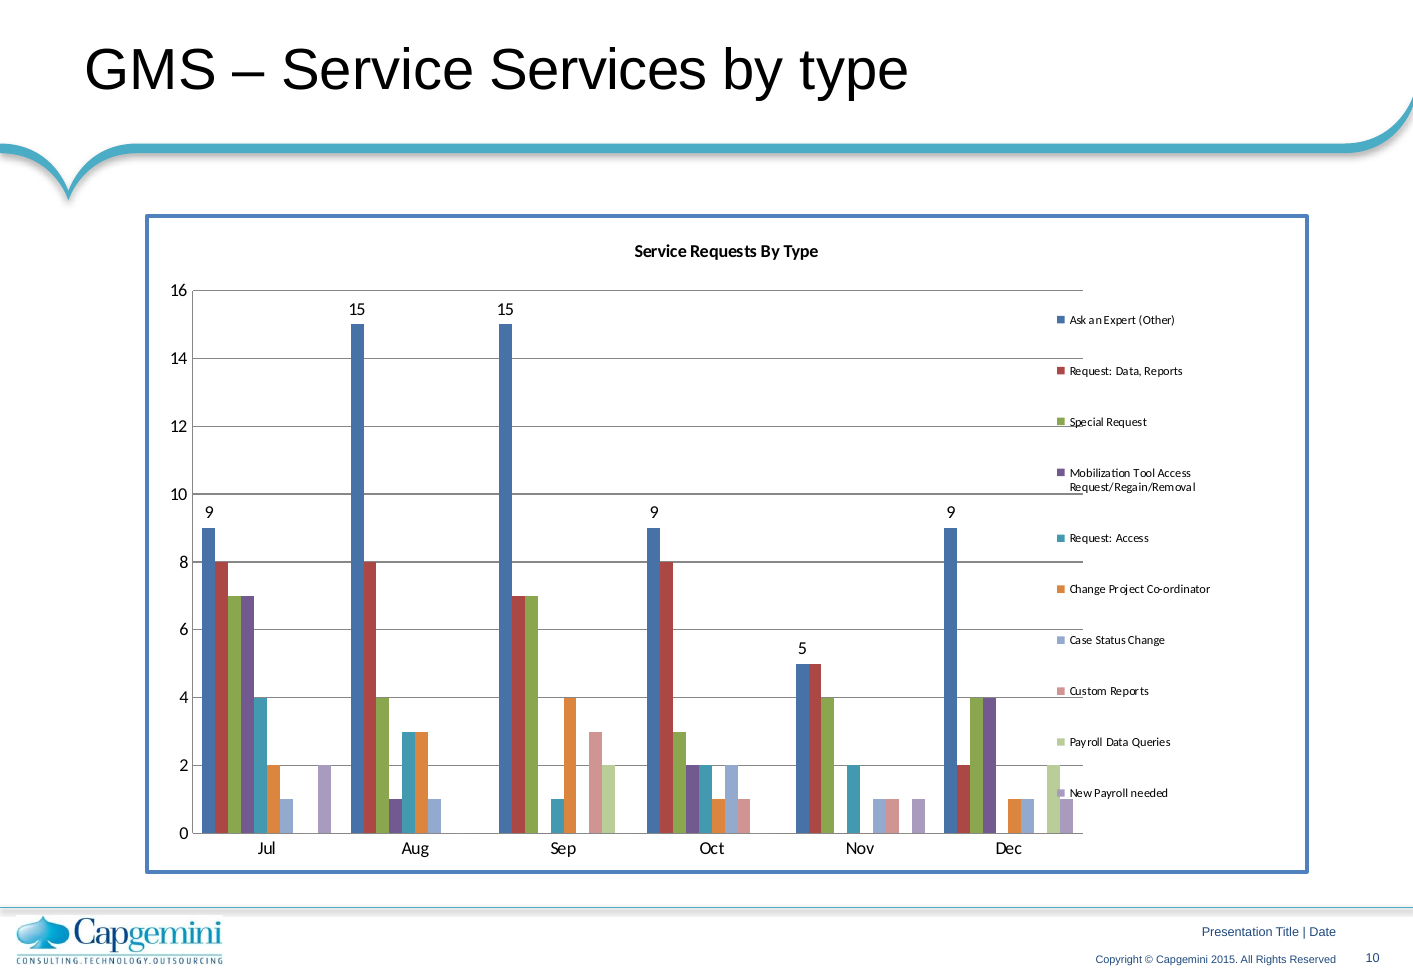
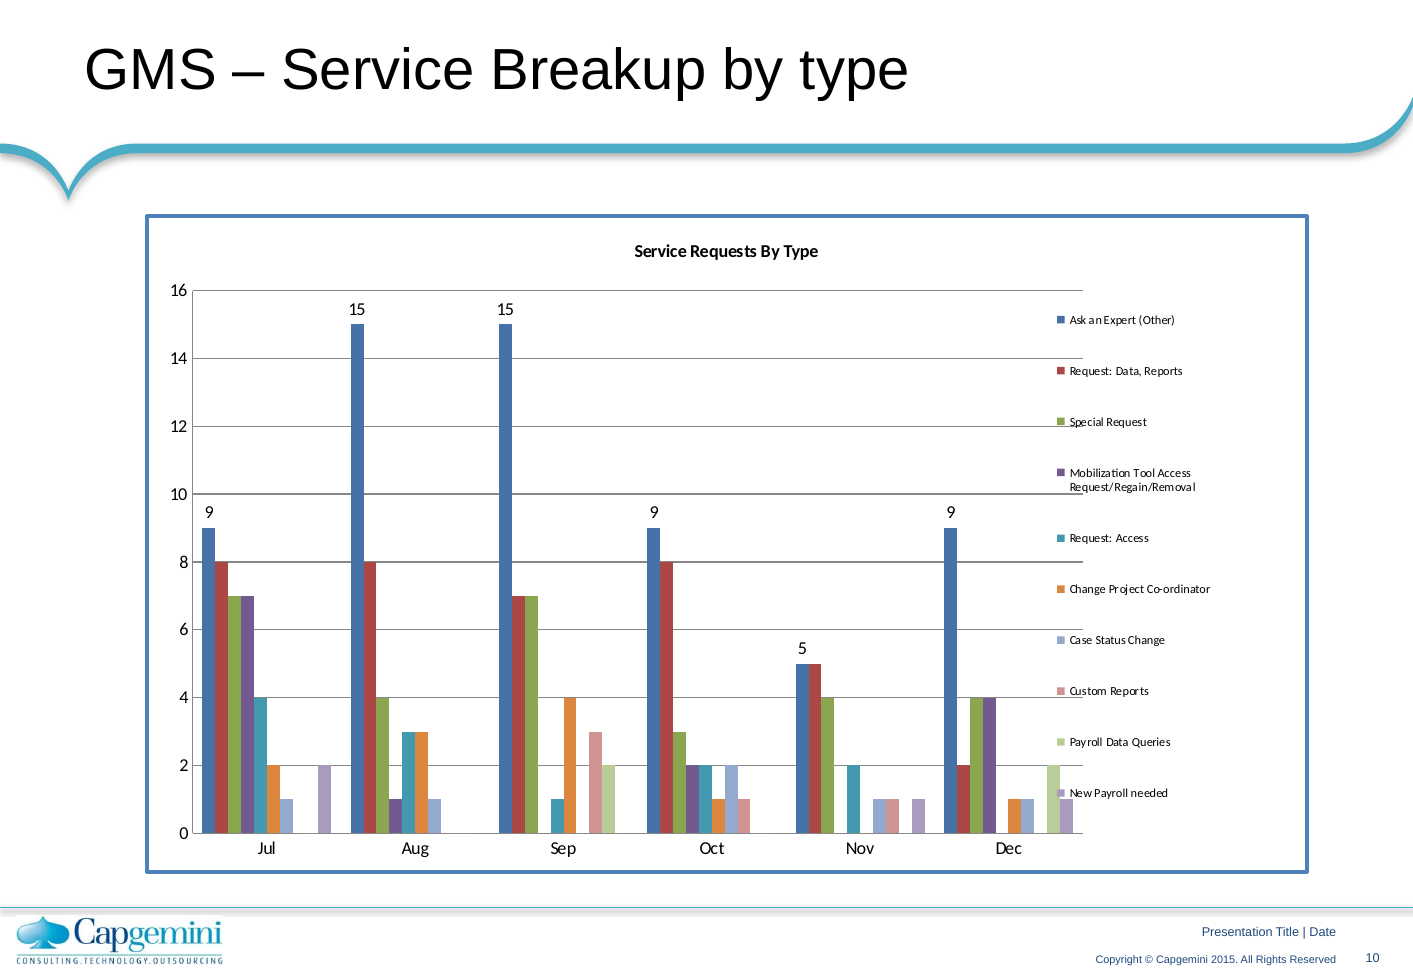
Services: Services -> Breakup
